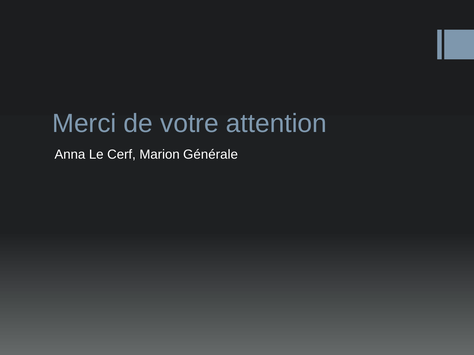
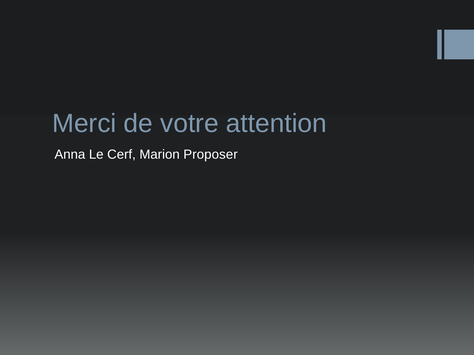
Générale: Générale -> Proposer
